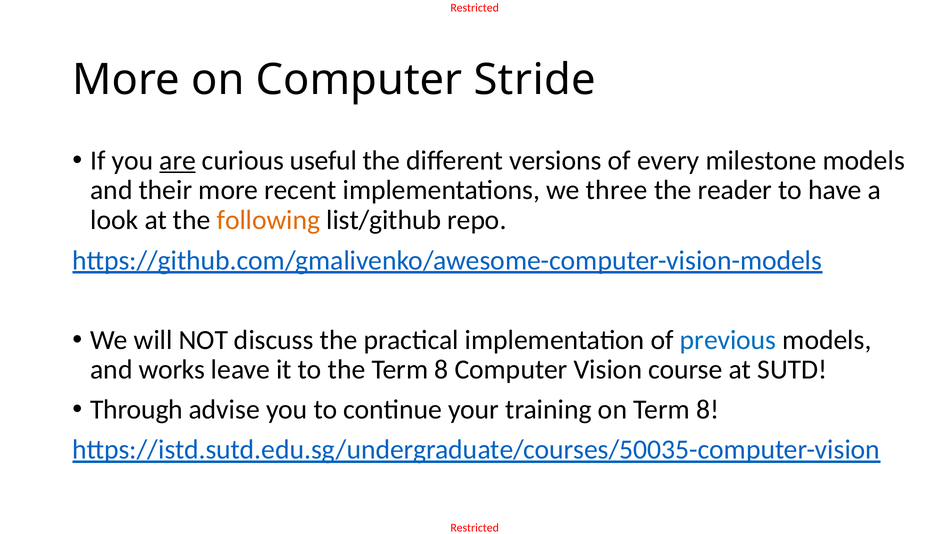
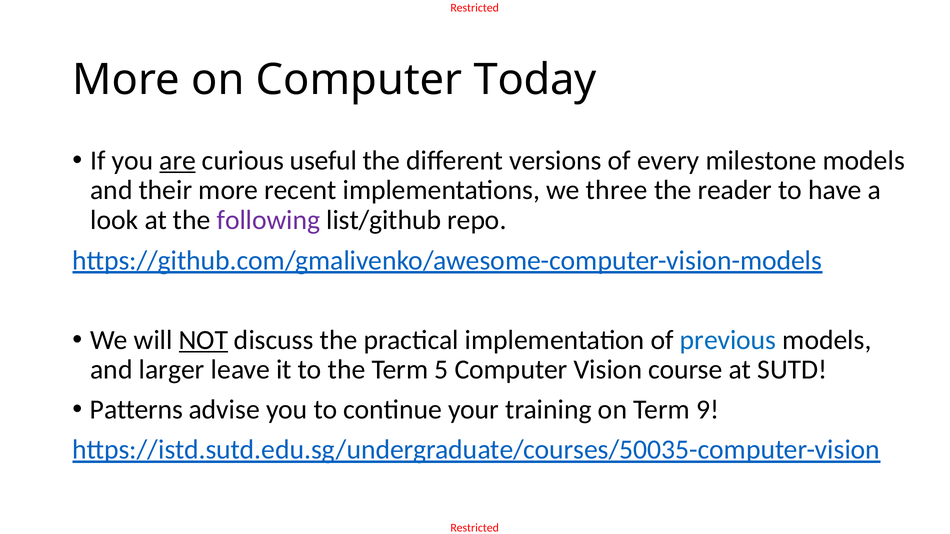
Stride: Stride -> Today
following colour: orange -> purple
NOT underline: none -> present
works: works -> larger
the Term 8: 8 -> 5
Through: Through -> Patterns
on Term 8: 8 -> 9
